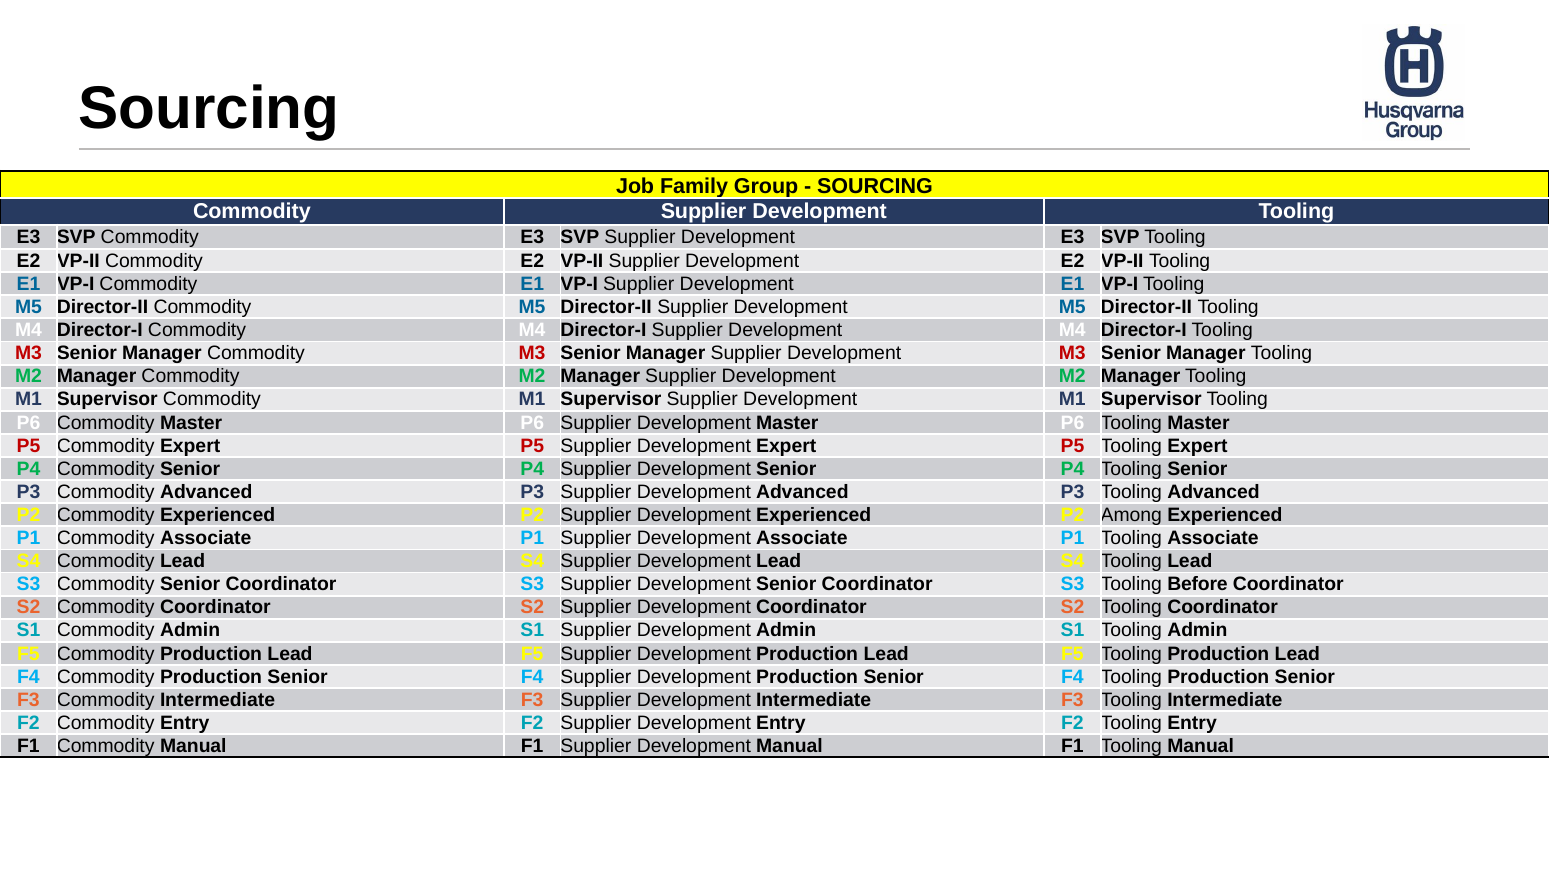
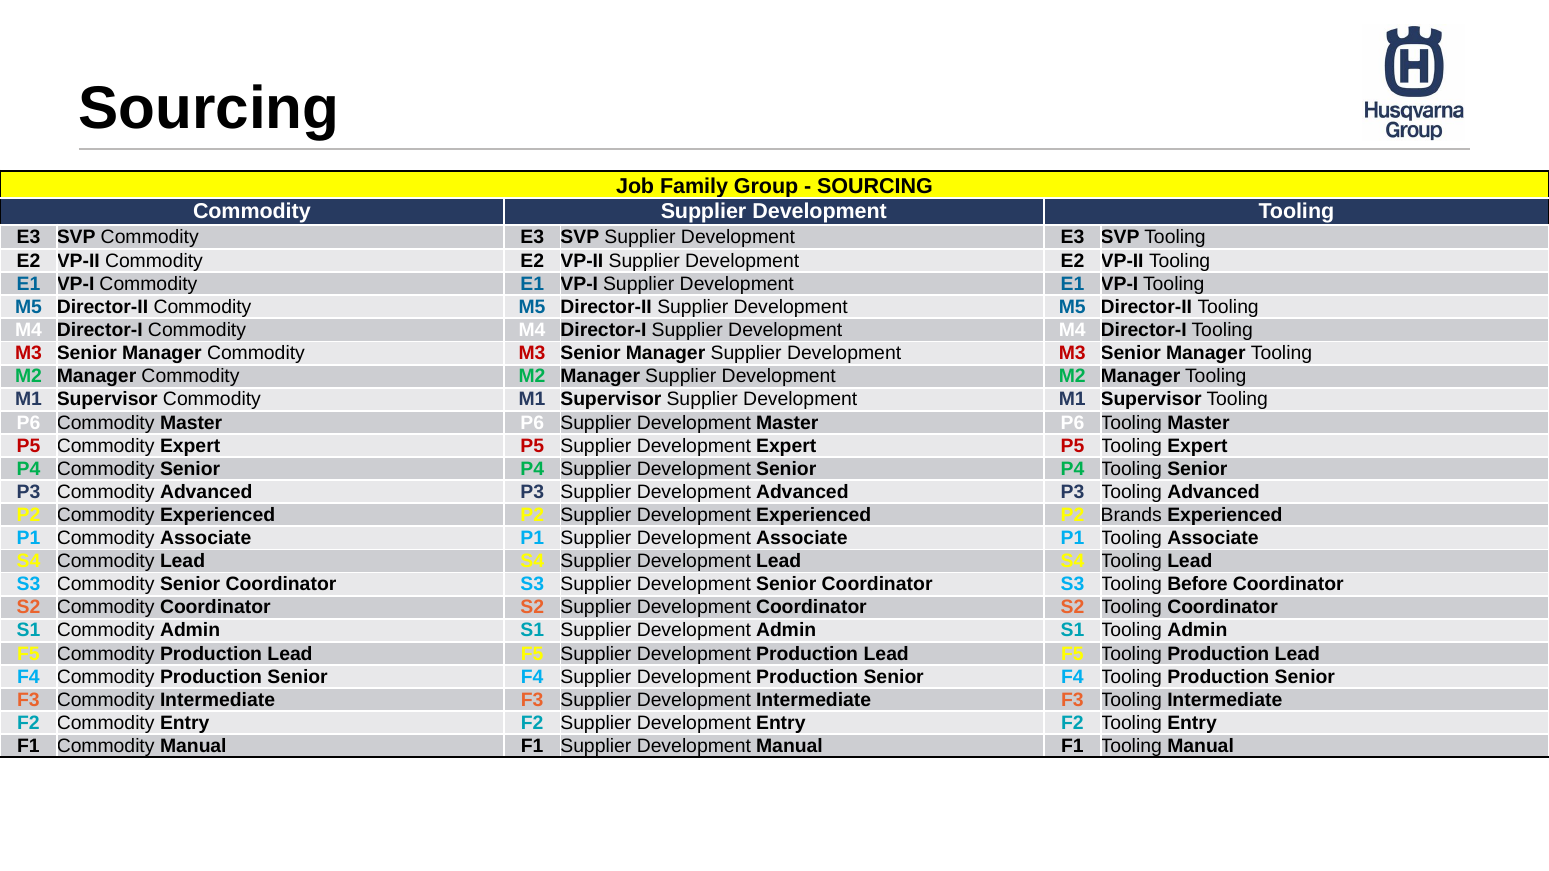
Among: Among -> Brands
